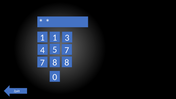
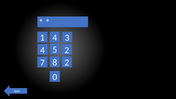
1 1: 1 -> 4
4 7: 7 -> 2
7 8: 8 -> 2
